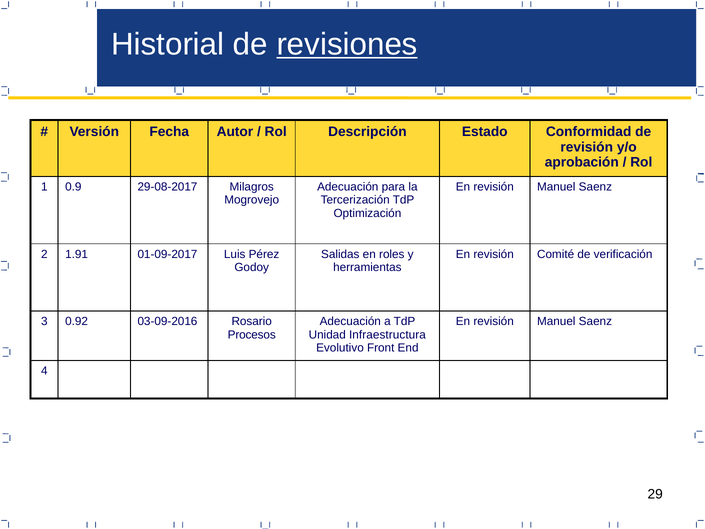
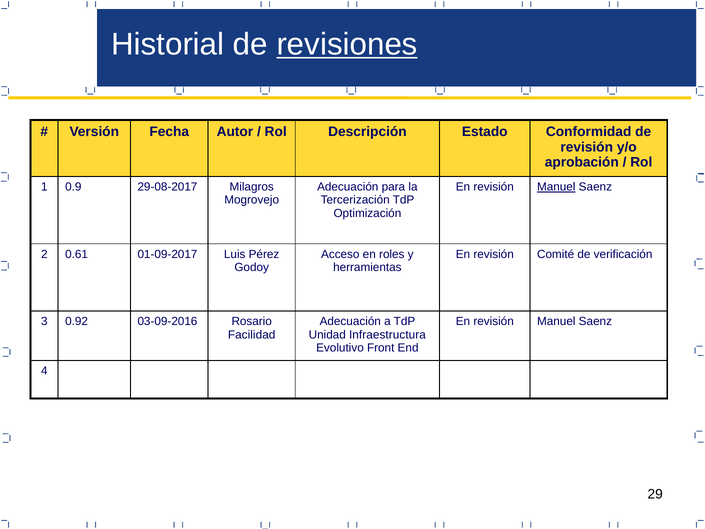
Manuel at (556, 187) underline: none -> present
1.91: 1.91 -> 0.61
Salidas: Salidas -> Acceso
Procesos: Procesos -> Facilidad
